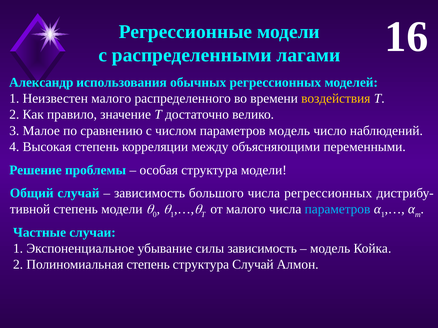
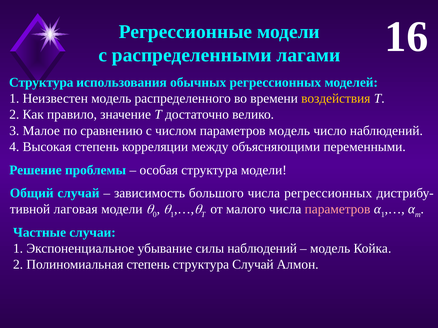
Александр at (41, 83): Александр -> Структура
Неизвестен малого: малого -> модель
степень at (76, 210): степень -> лаговая
параметров at (338, 210) colour: light blue -> pink
силы зависимость: зависимость -> наблюдений
